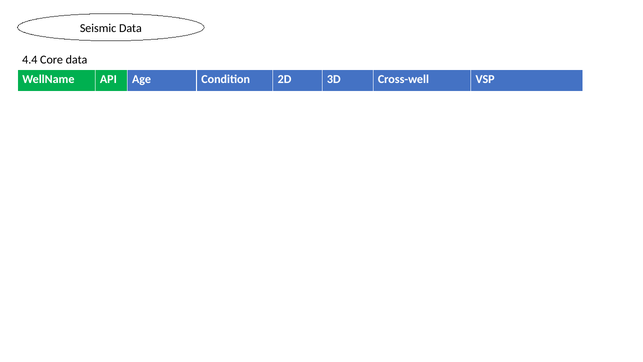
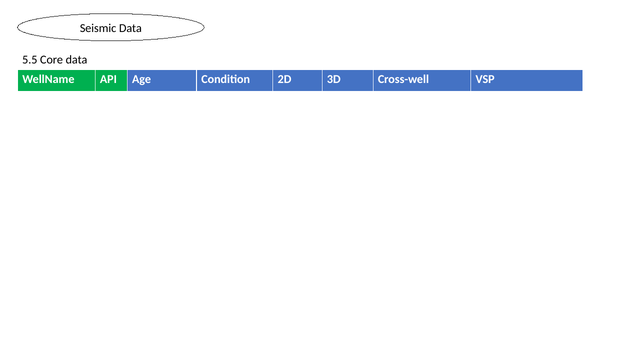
4.4: 4.4 -> 5.5
